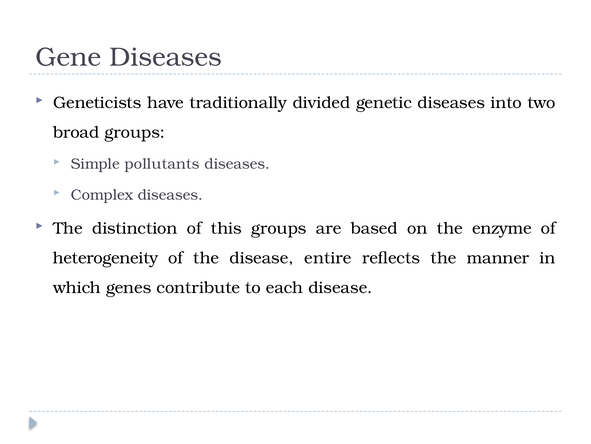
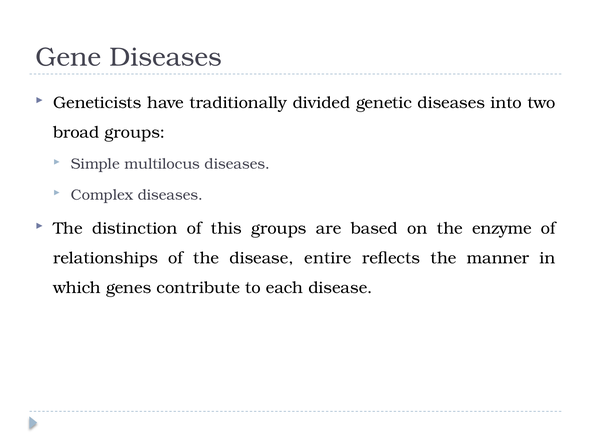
pollutants: pollutants -> multilocus
heterogeneity: heterogeneity -> relationships
